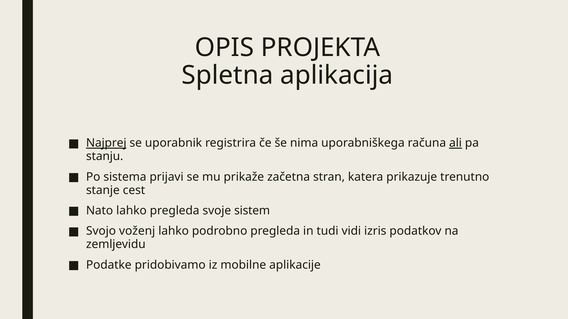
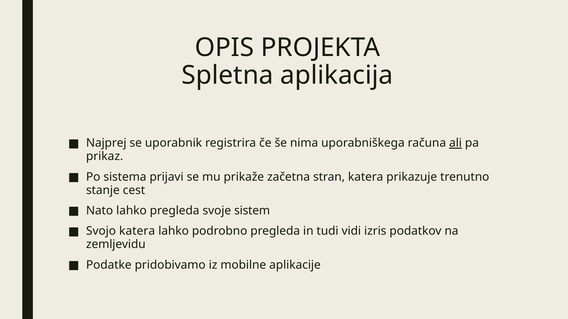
Najprej underline: present -> none
stanju: stanju -> prikaz
Svojo voženj: voženj -> katera
